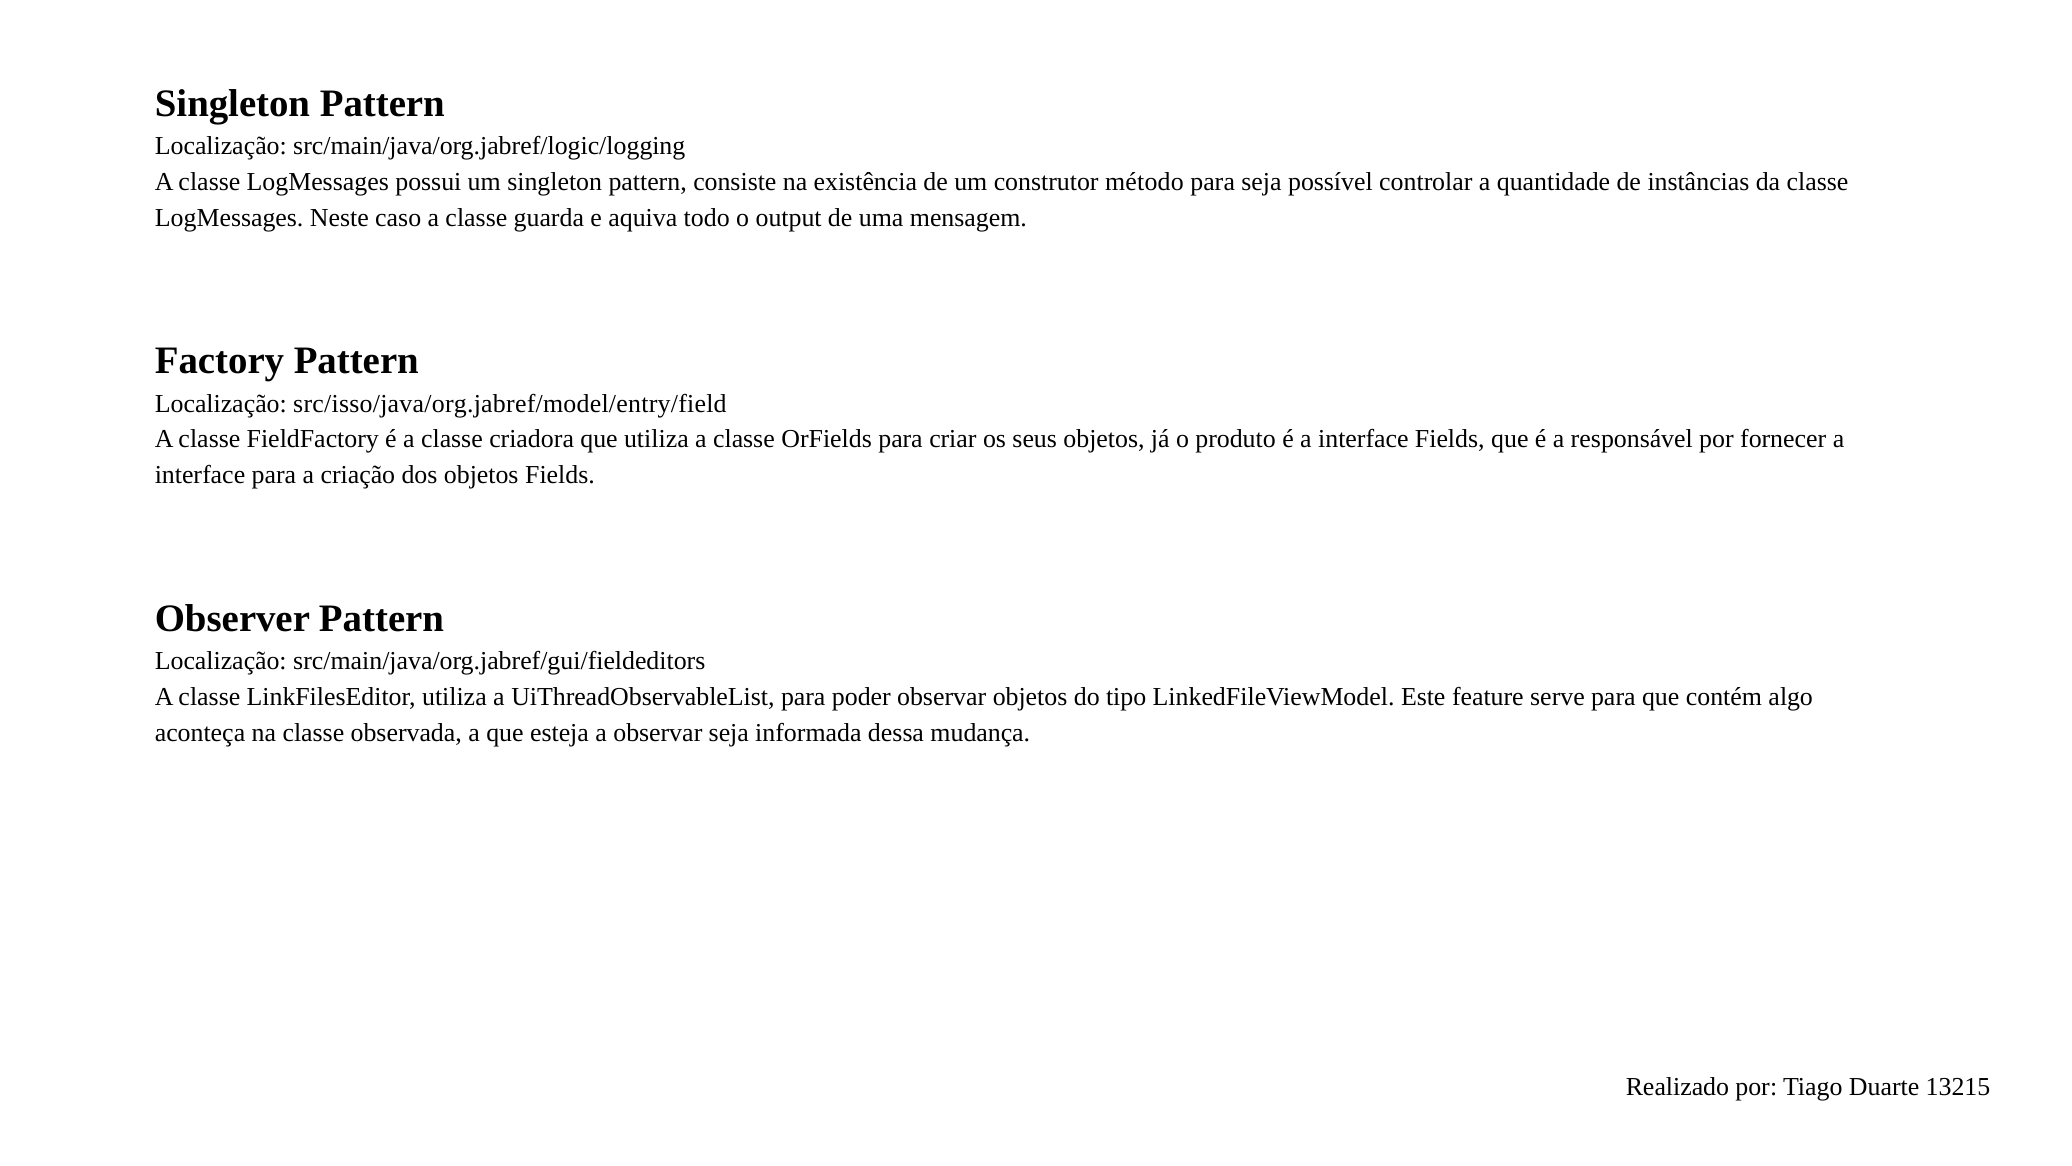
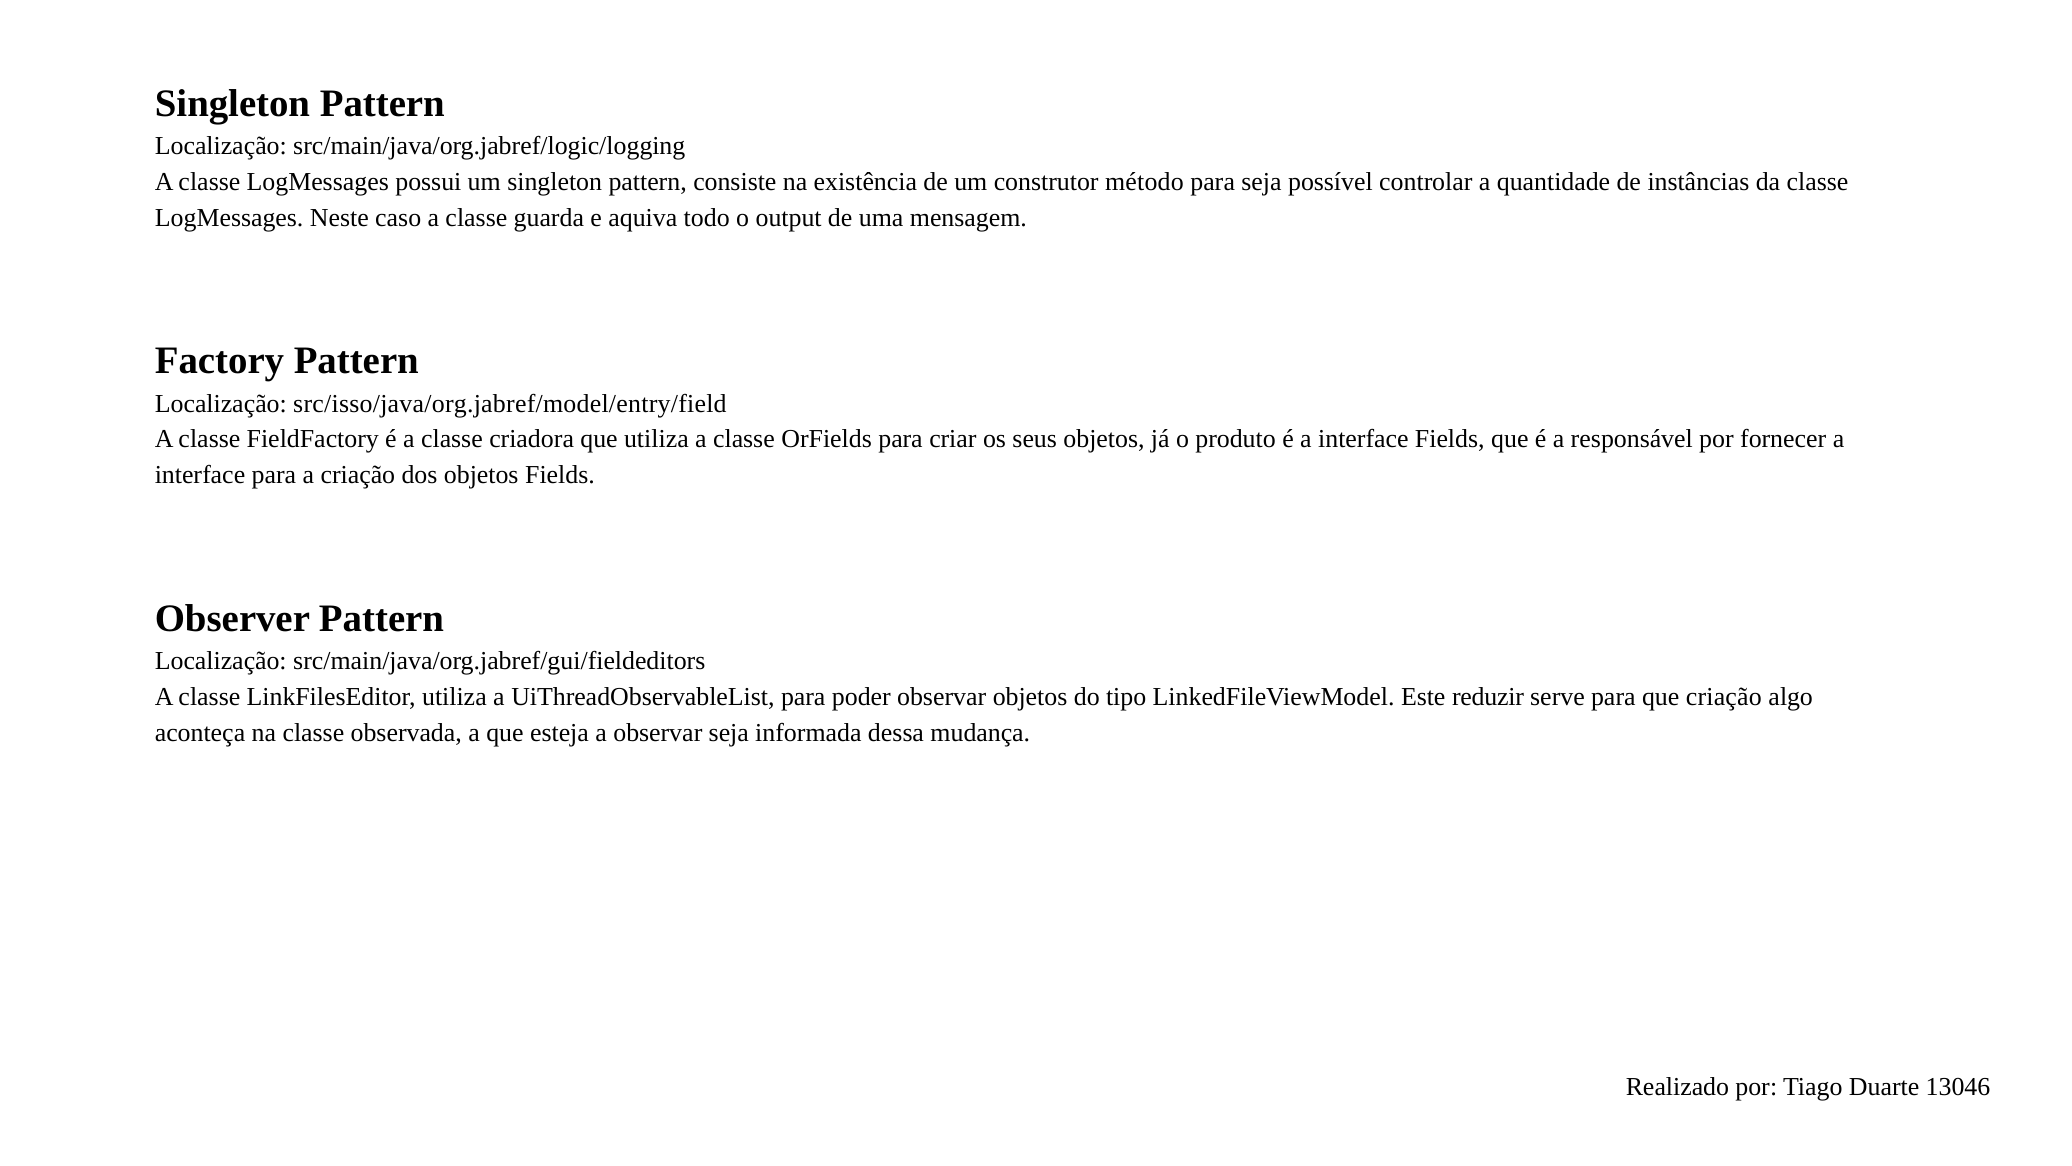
feature: feature -> reduzir
que contém: contém -> criação
13215: 13215 -> 13046
